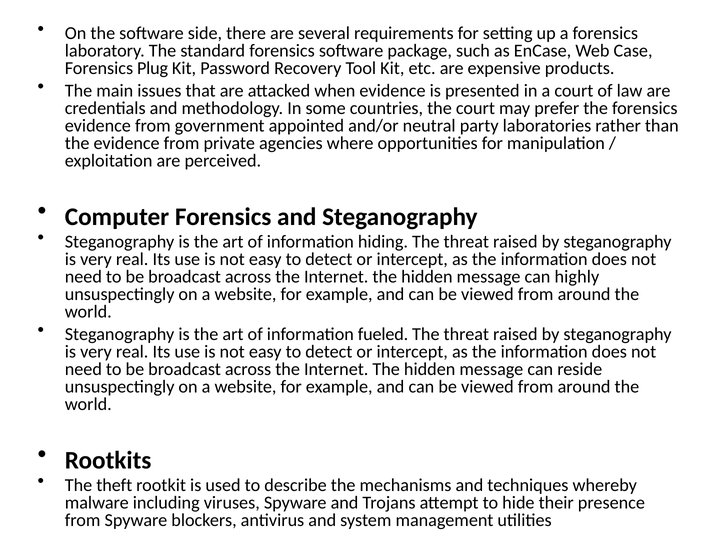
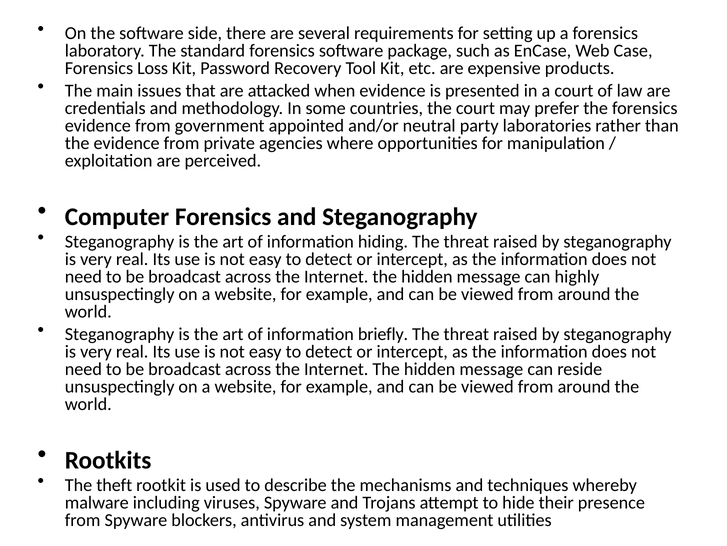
Plug: Plug -> Loss
fueled: fueled -> briefly
